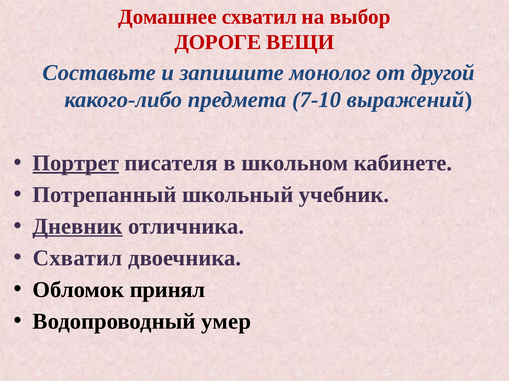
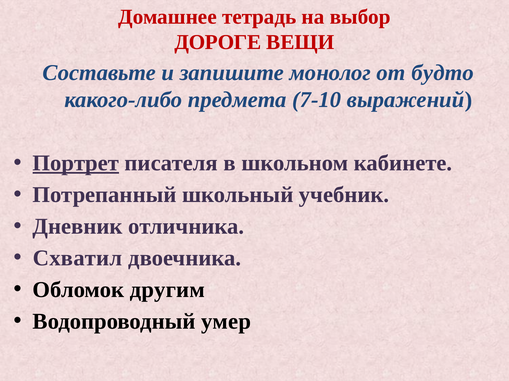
Домашнее схватил: схватил -> тетрадь
другой: другой -> будто
Дневник underline: present -> none
принял: принял -> другим
